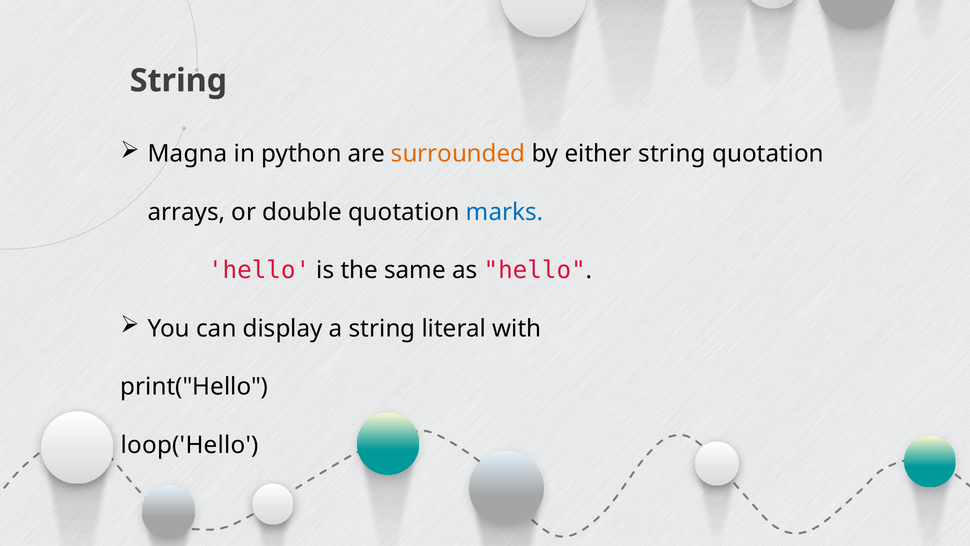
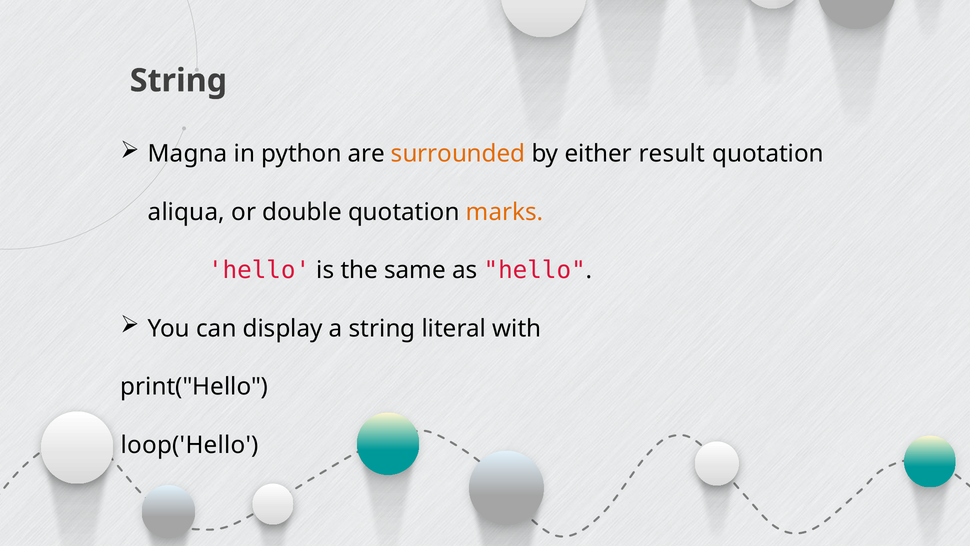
either string: string -> result
arrays: arrays -> aliqua
marks colour: blue -> orange
